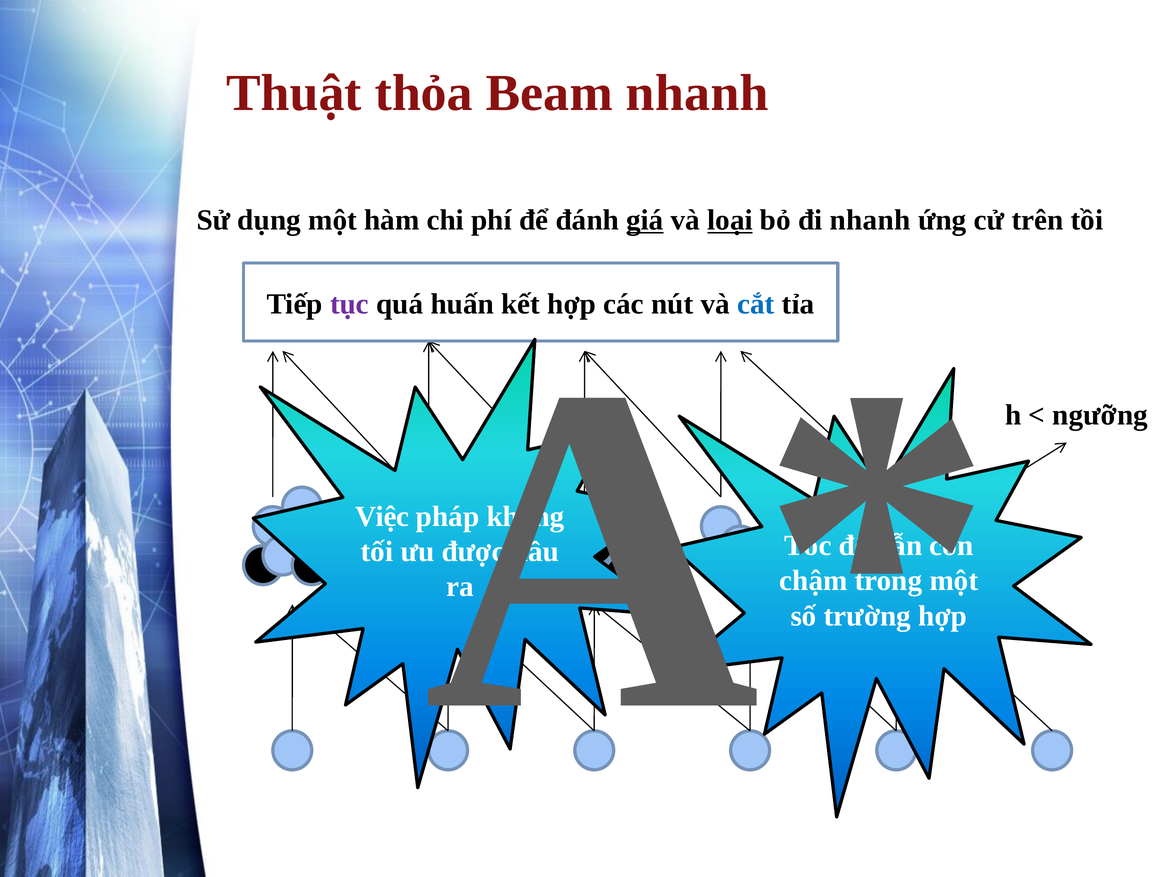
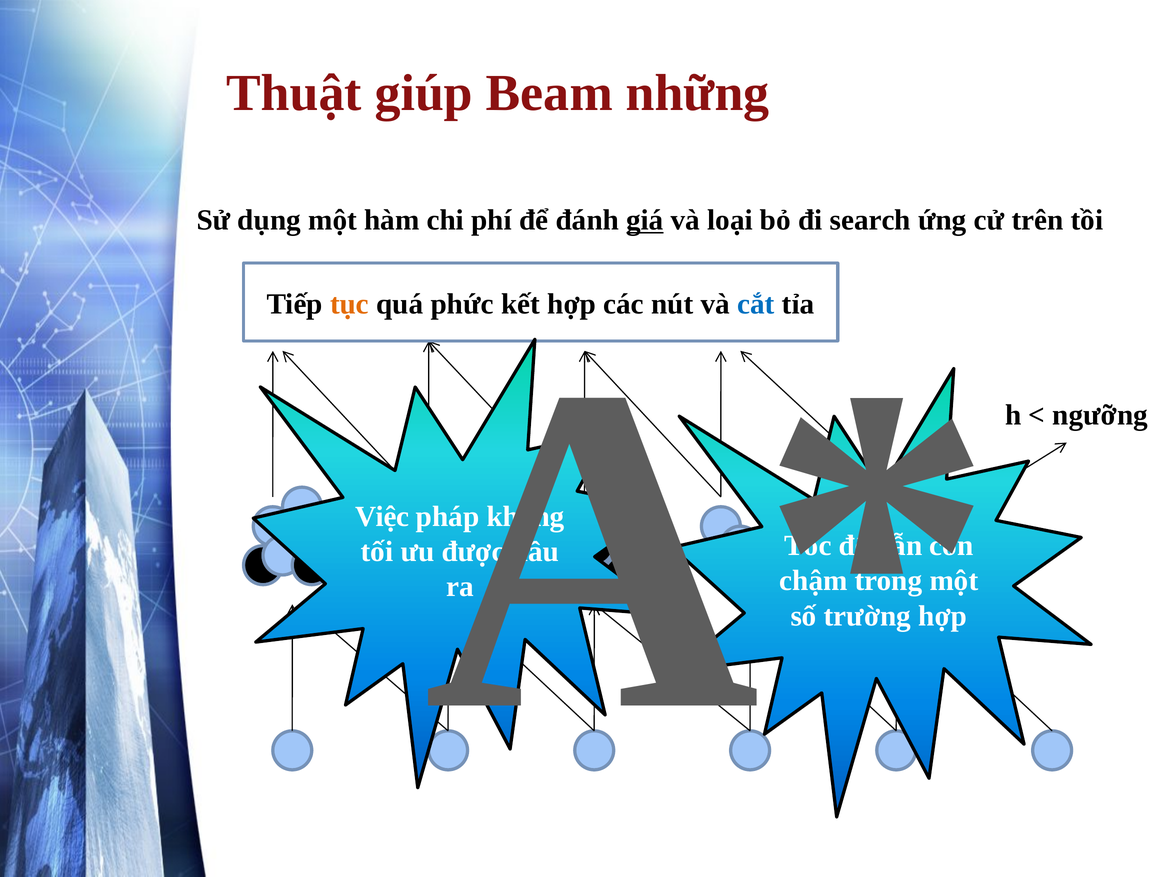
thỏa: thỏa -> giúp
Beam nhanh: nhanh -> những
loại underline: present -> none
đi nhanh: nhanh -> search
tục colour: purple -> orange
huấn: huấn -> phức
